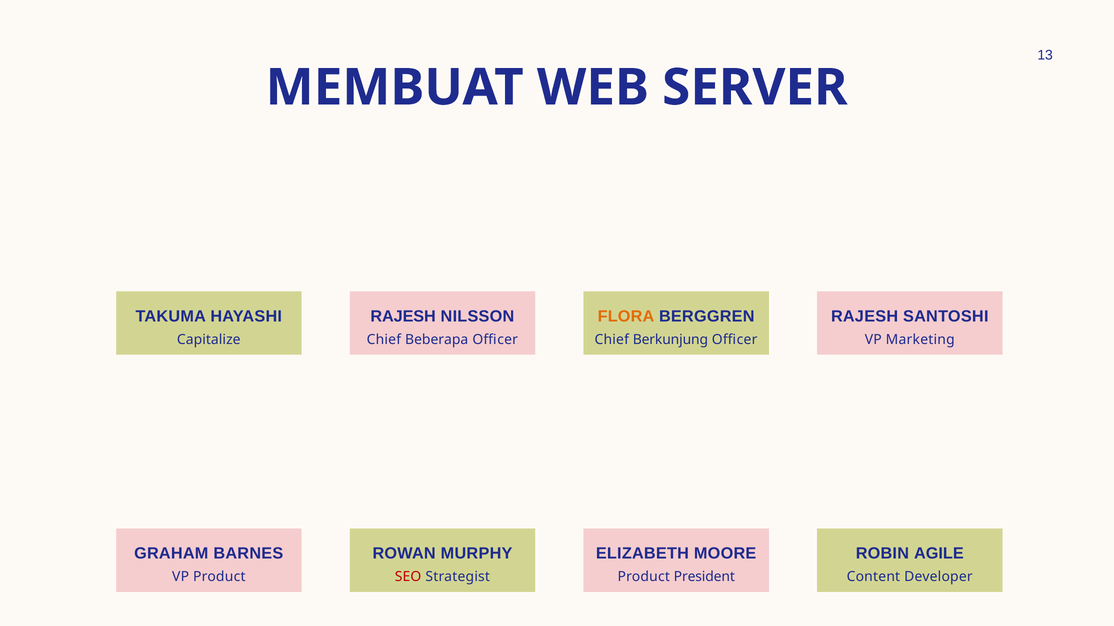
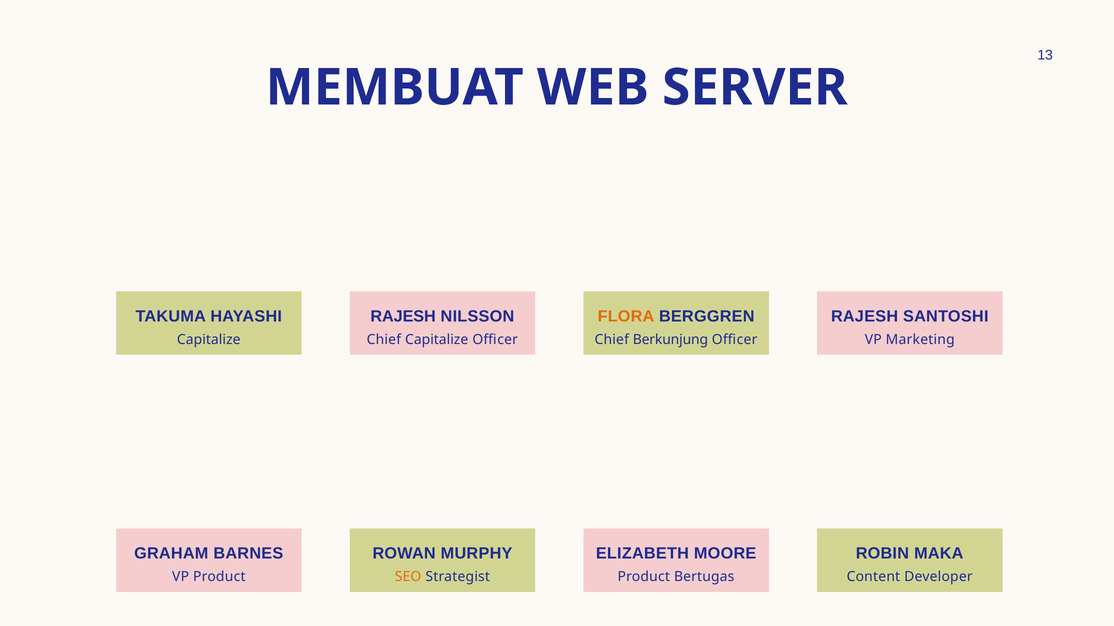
Chief Beberapa: Beberapa -> Capitalize
AGILE: AGILE -> MAKA
SEO colour: red -> orange
President: President -> Bertugas
